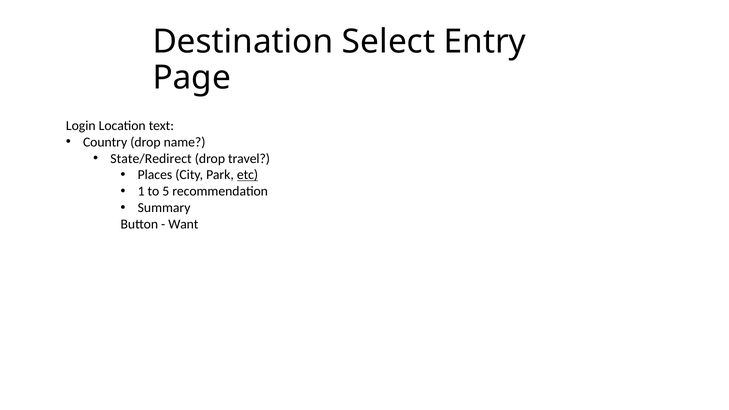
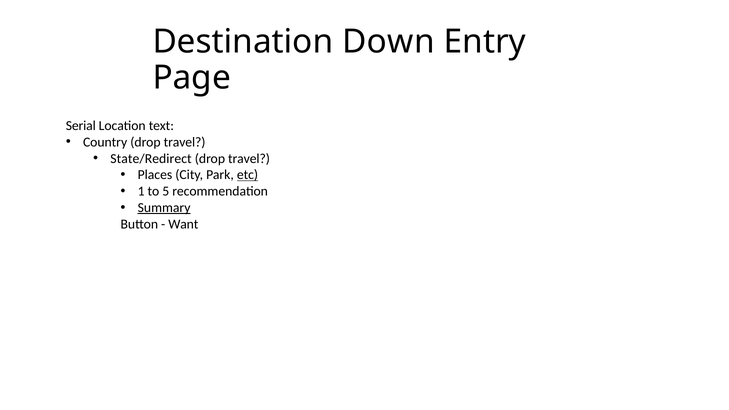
Select: Select -> Down
Login: Login -> Serial
Country drop name: name -> travel
Summary underline: none -> present
